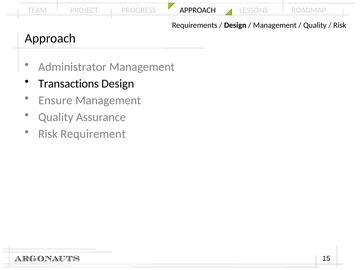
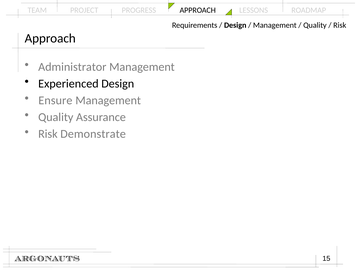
Transactions: Transactions -> Experienced
Requirement: Requirement -> Demonstrate
